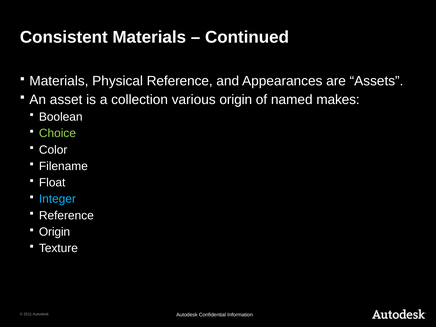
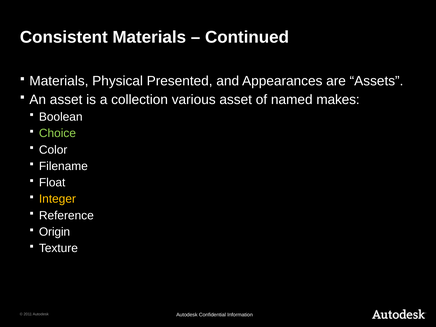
Physical Reference: Reference -> Presented
various origin: origin -> asset
Integer colour: light blue -> yellow
